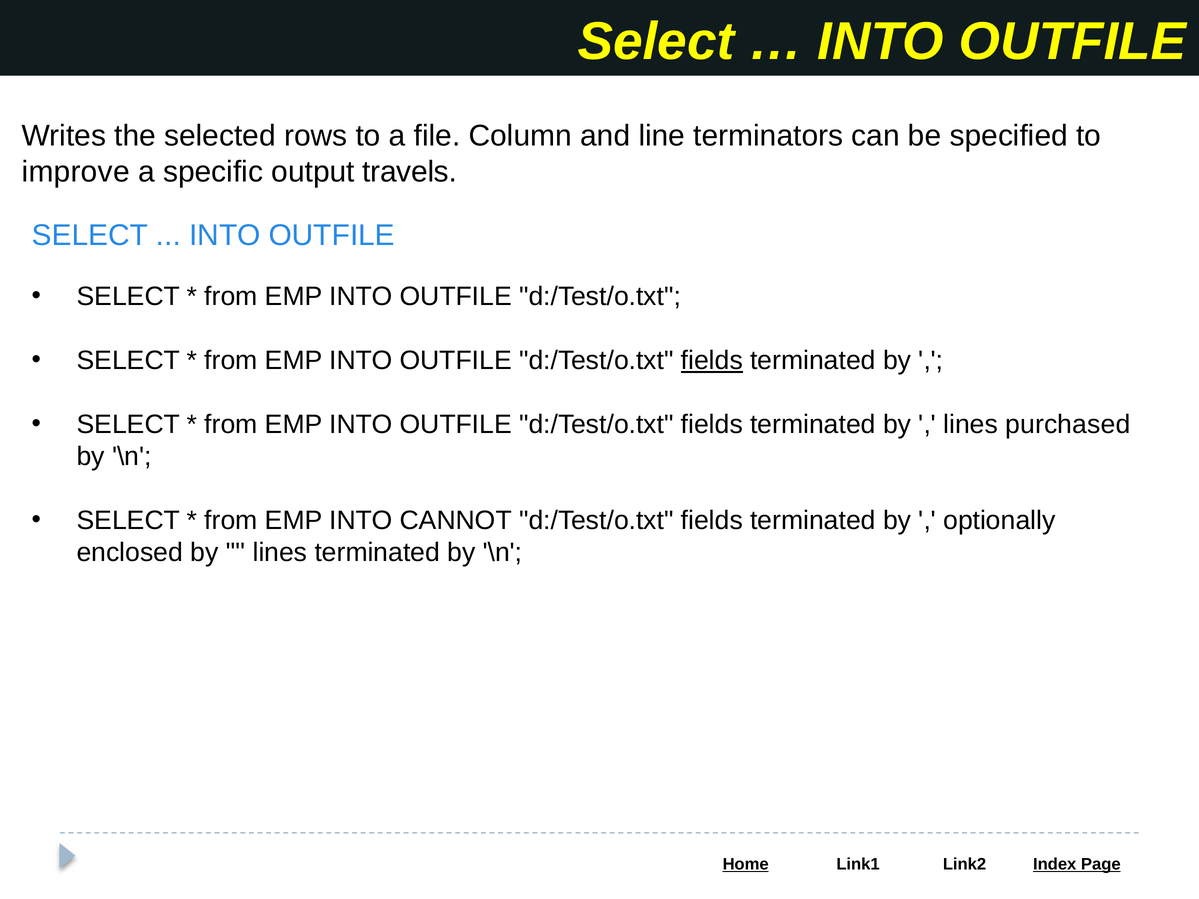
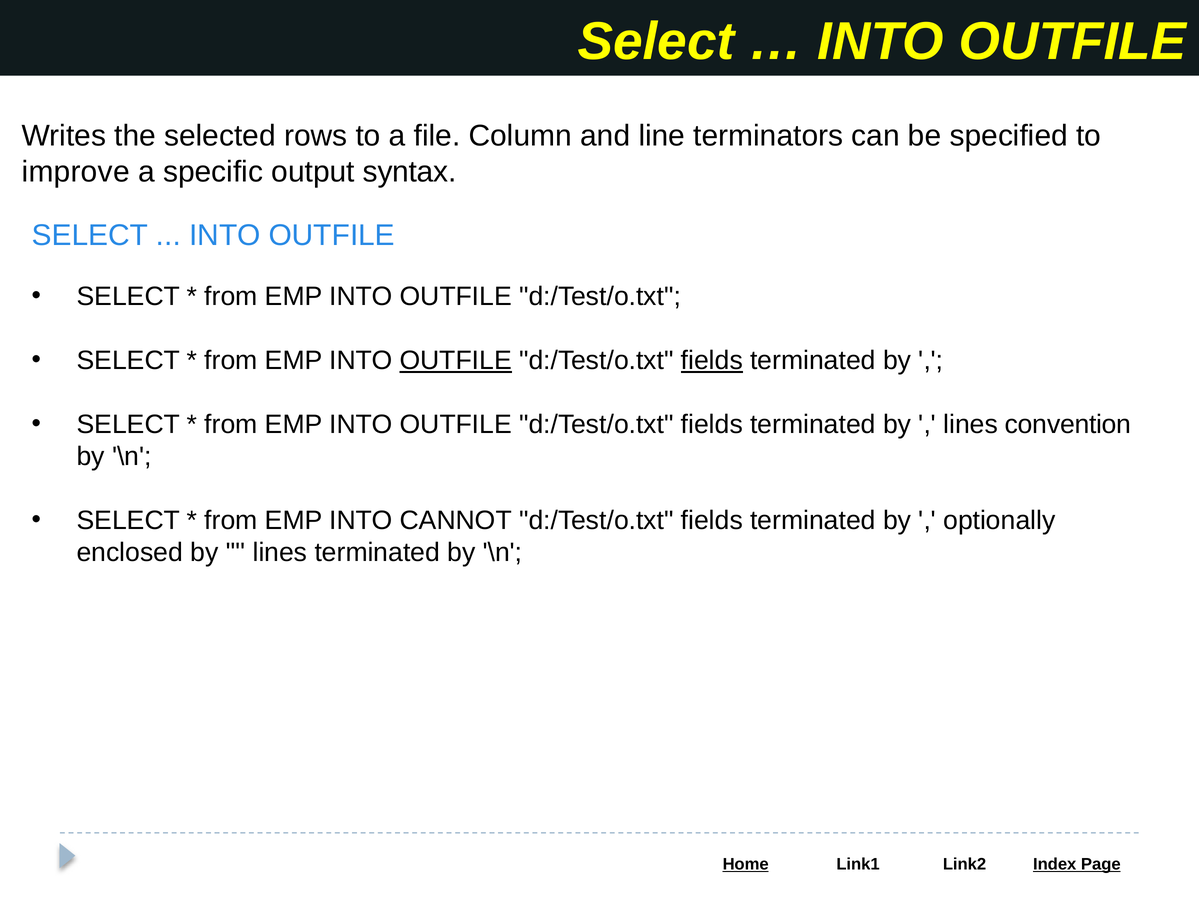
travels: travels -> syntax
OUTFILE at (456, 361) underline: none -> present
purchased: purchased -> convention
